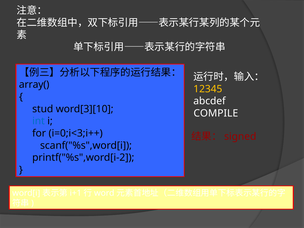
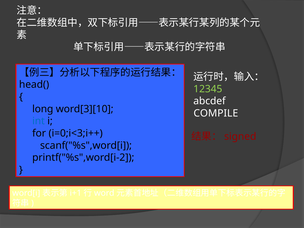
array(: array( -> head(
12345 colour: yellow -> light green
stud: stud -> long
